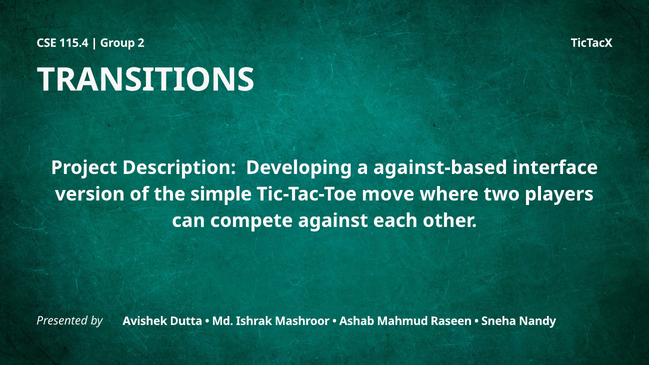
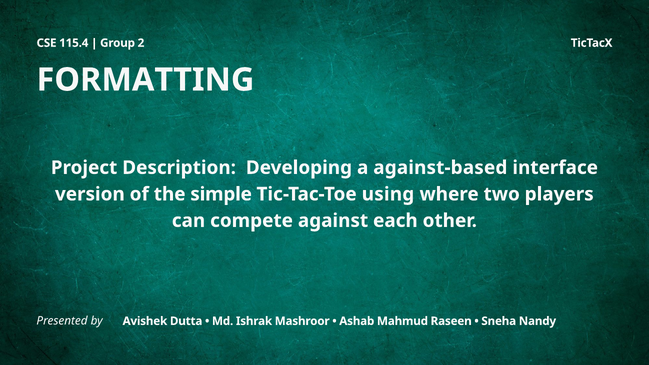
TRANSITIONS: TRANSITIONS -> FORMATTING
move: move -> using
